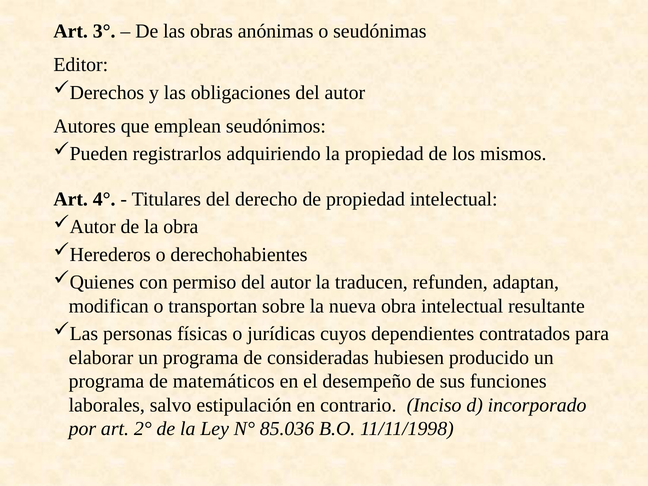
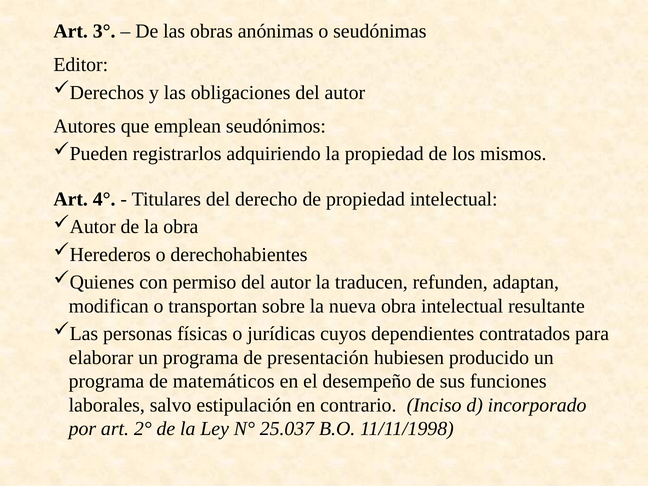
consideradas: consideradas -> presentación
85.036: 85.036 -> 25.037
